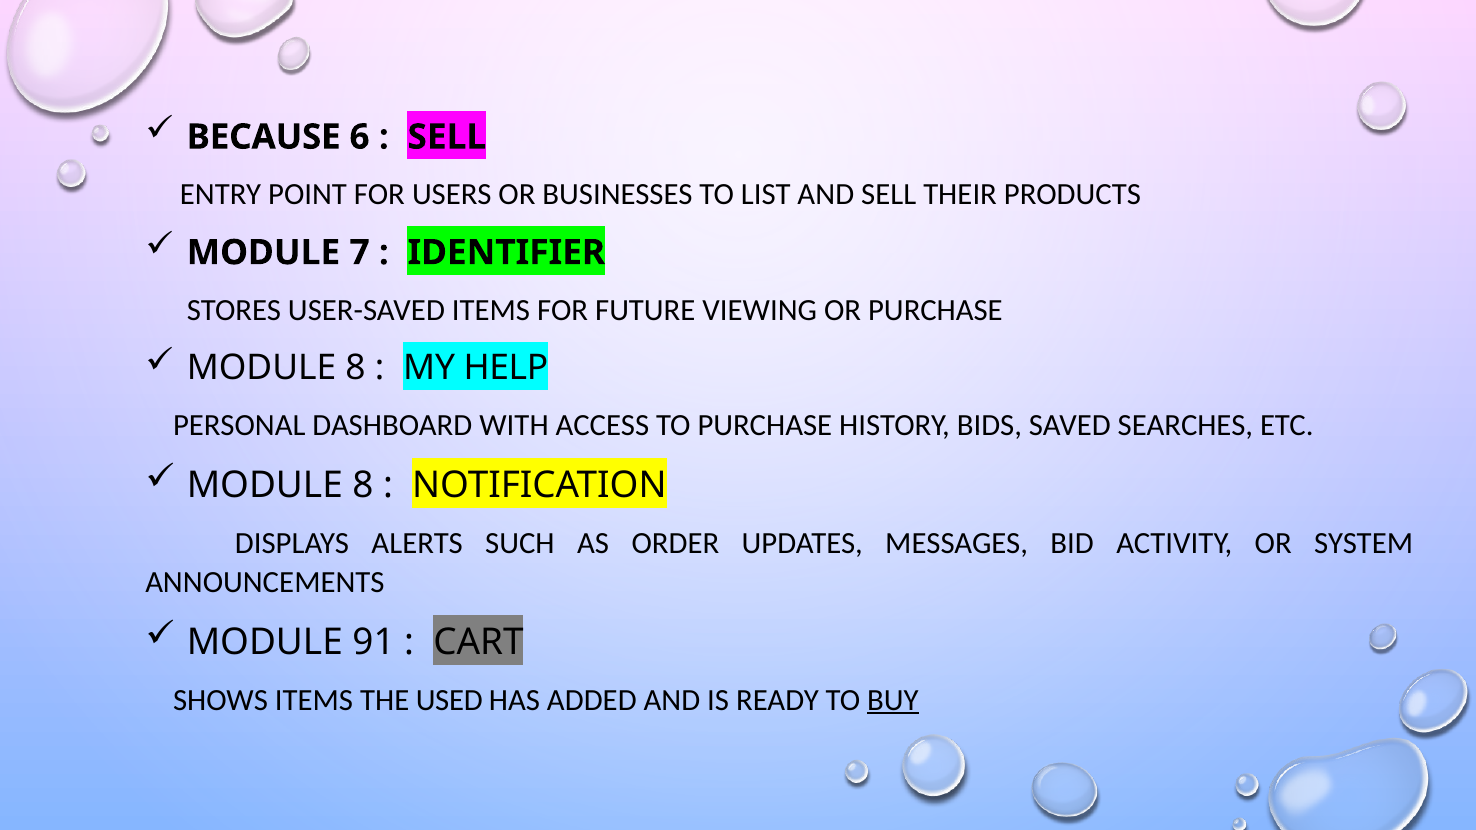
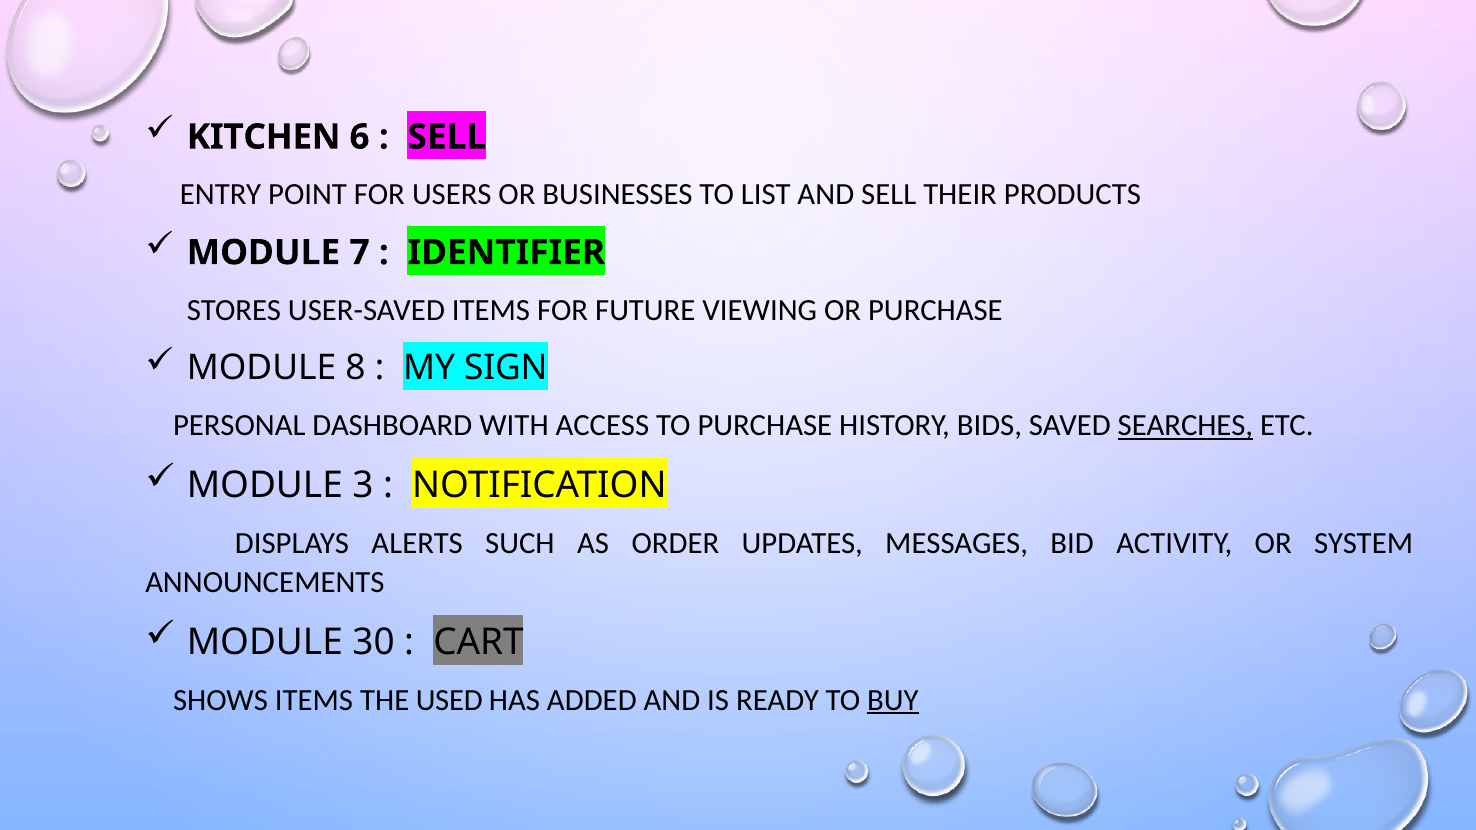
BECAUSE: BECAUSE -> KITCHEN
HELP: HELP -> SIGN
SEARCHES underline: none -> present
8 at (363, 485): 8 -> 3
91: 91 -> 30
